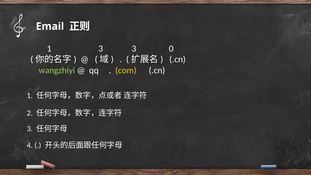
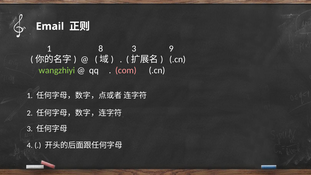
1 3: 3 -> 8
0: 0 -> 9
com colour: yellow -> pink
